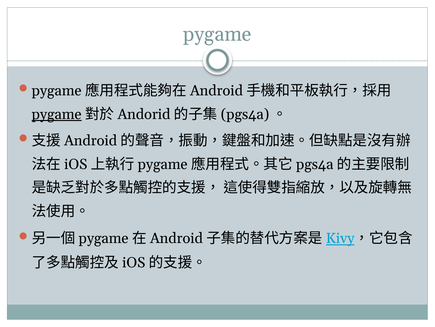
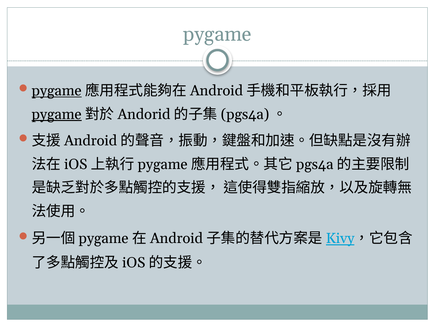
pygame at (57, 91) underline: none -> present
